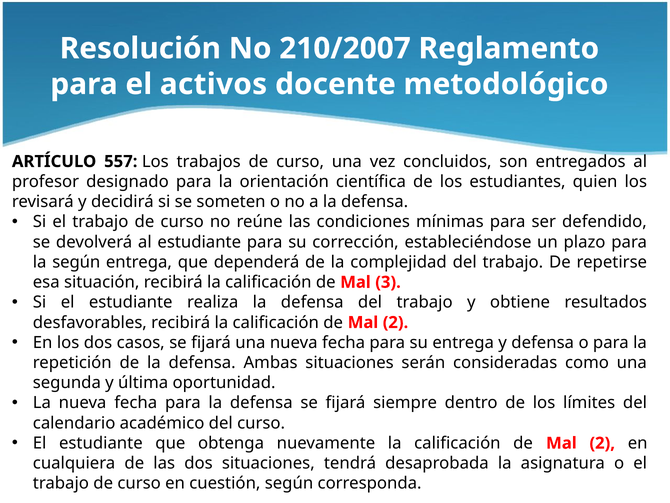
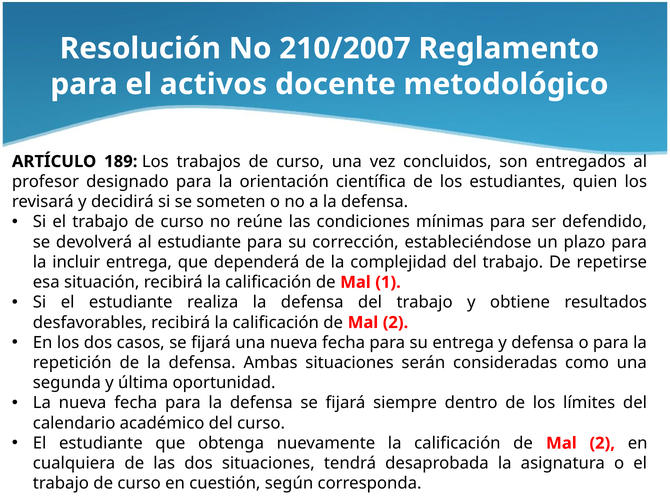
557: 557 -> 189
la según: según -> incluir
3: 3 -> 1
